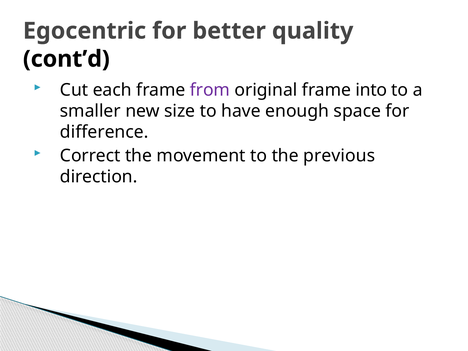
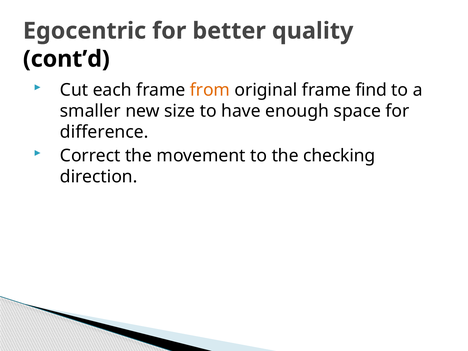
from colour: purple -> orange
into: into -> find
previous: previous -> checking
